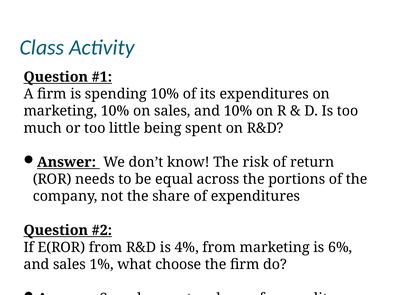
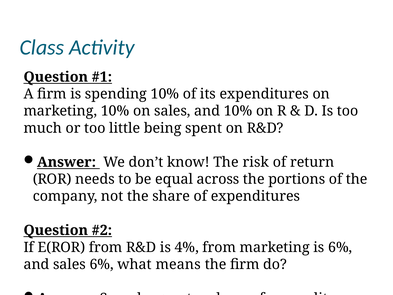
sales 1%: 1% -> 6%
choose: choose -> means
